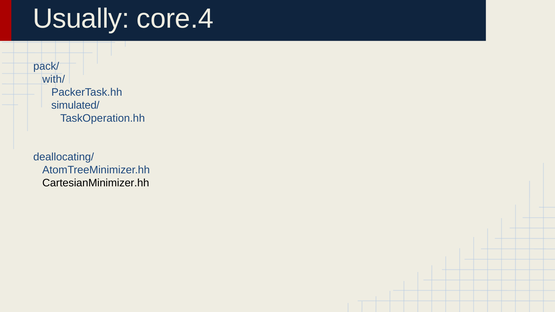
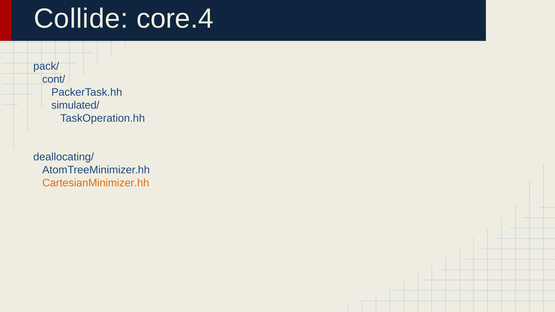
Usually: Usually -> Collide
with/: with/ -> cont/
CartesianMinimizer.hh colour: black -> orange
